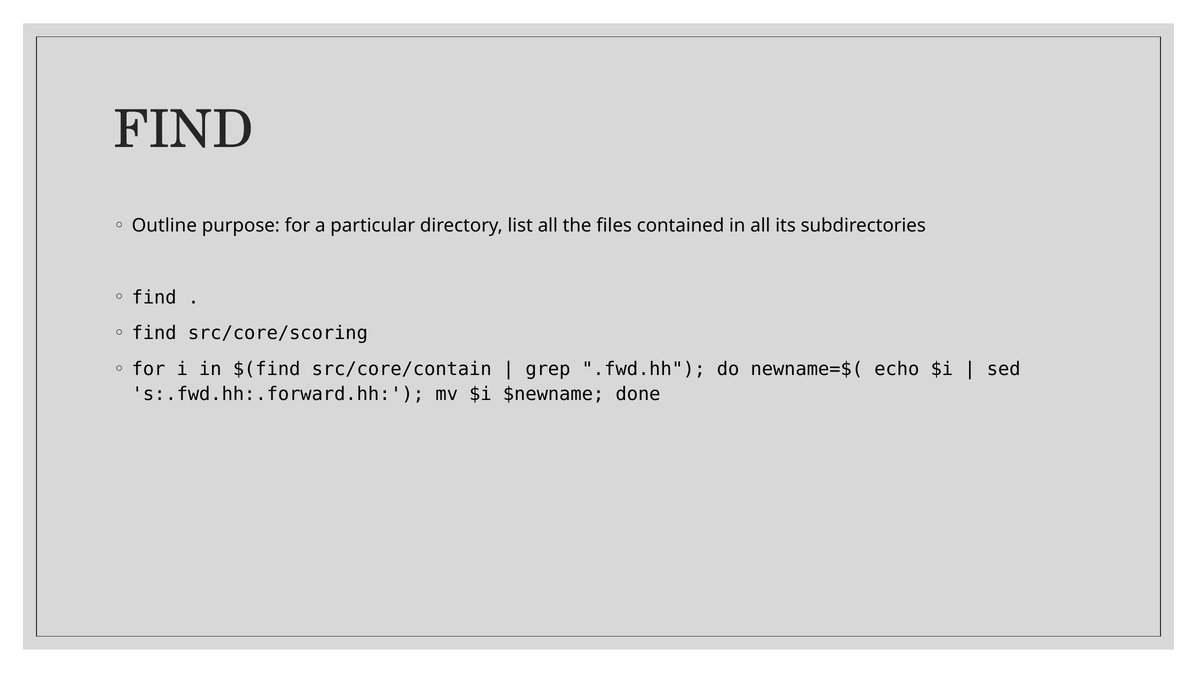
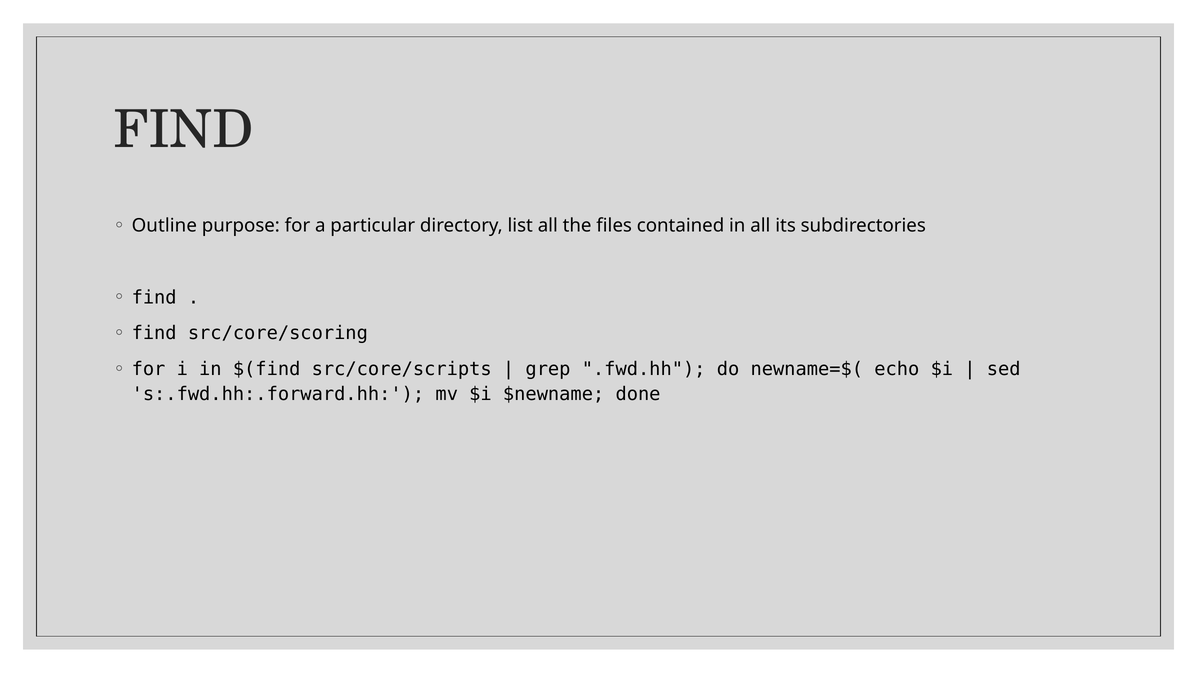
src/core/contain: src/core/contain -> src/core/scripts
